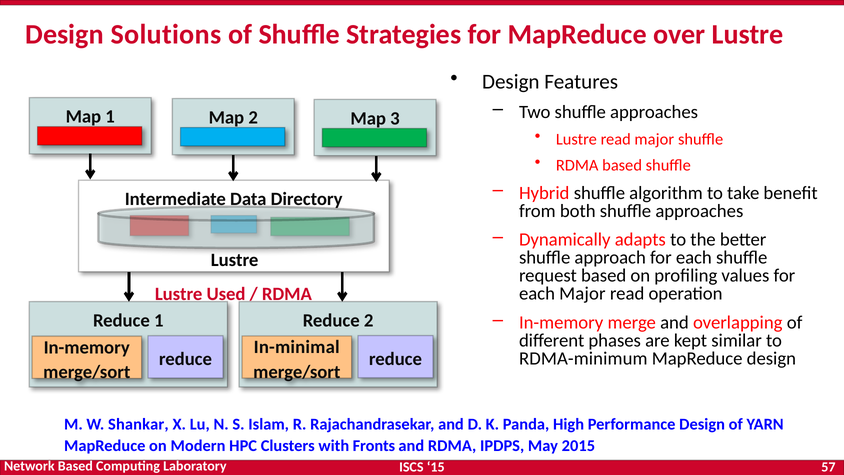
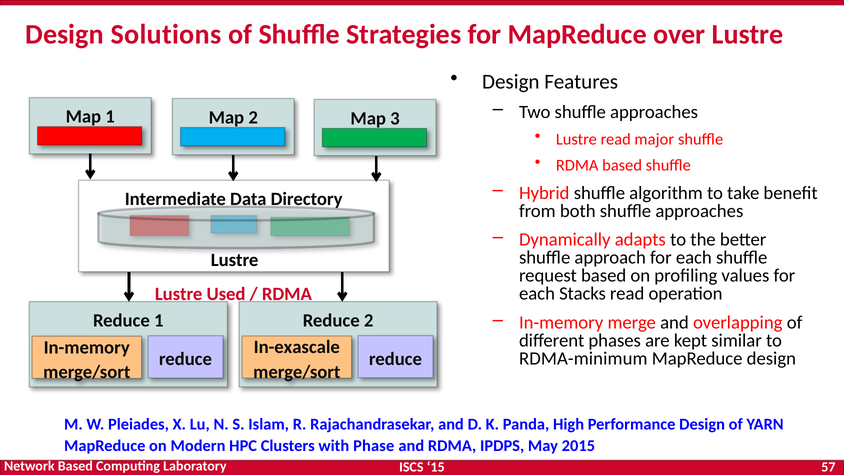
each Major: Major -> Stacks
In-minimal: In-minimal -> In-exascale
Shankar: Shankar -> Pleiades
Fronts: Fronts -> Phase
